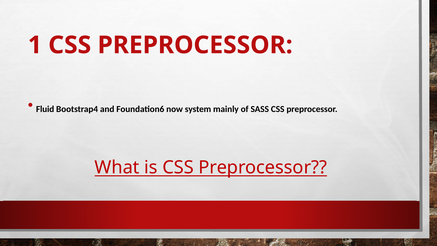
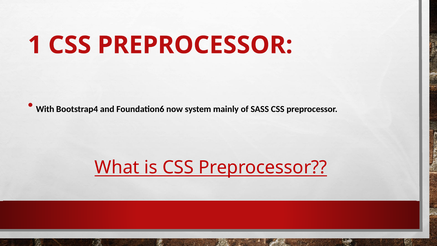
Fluid: Fluid -> With
